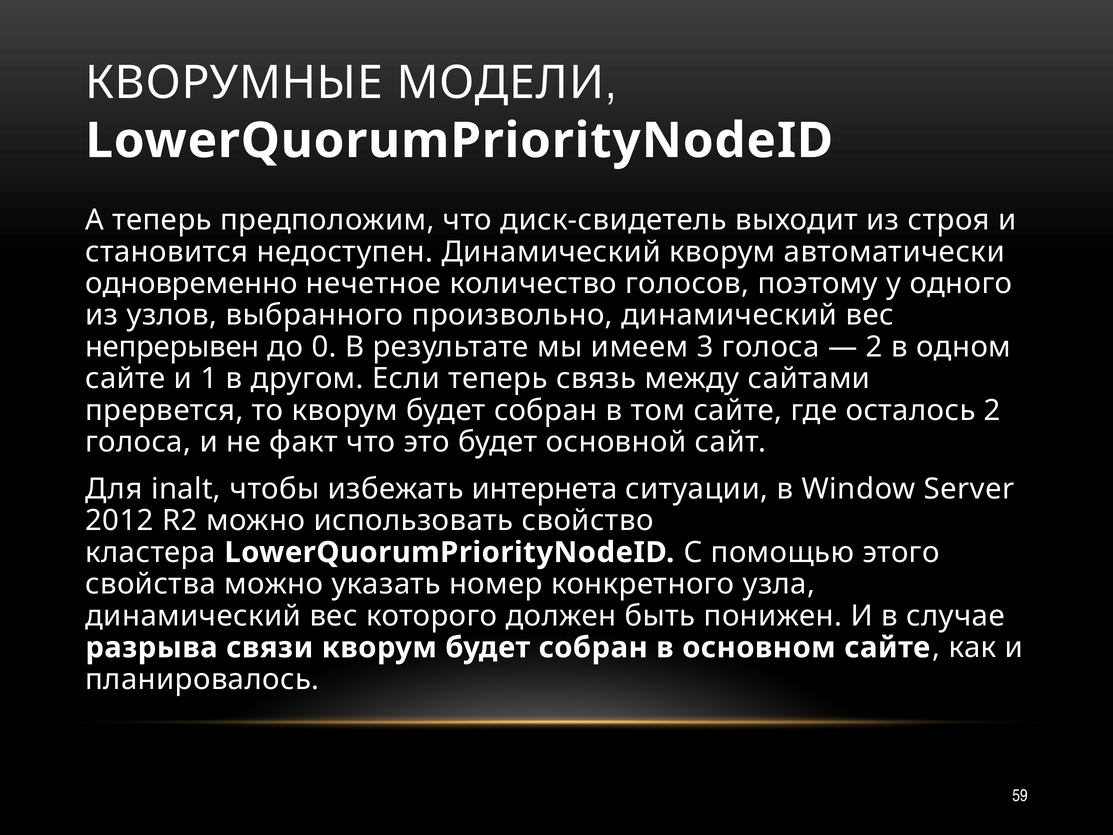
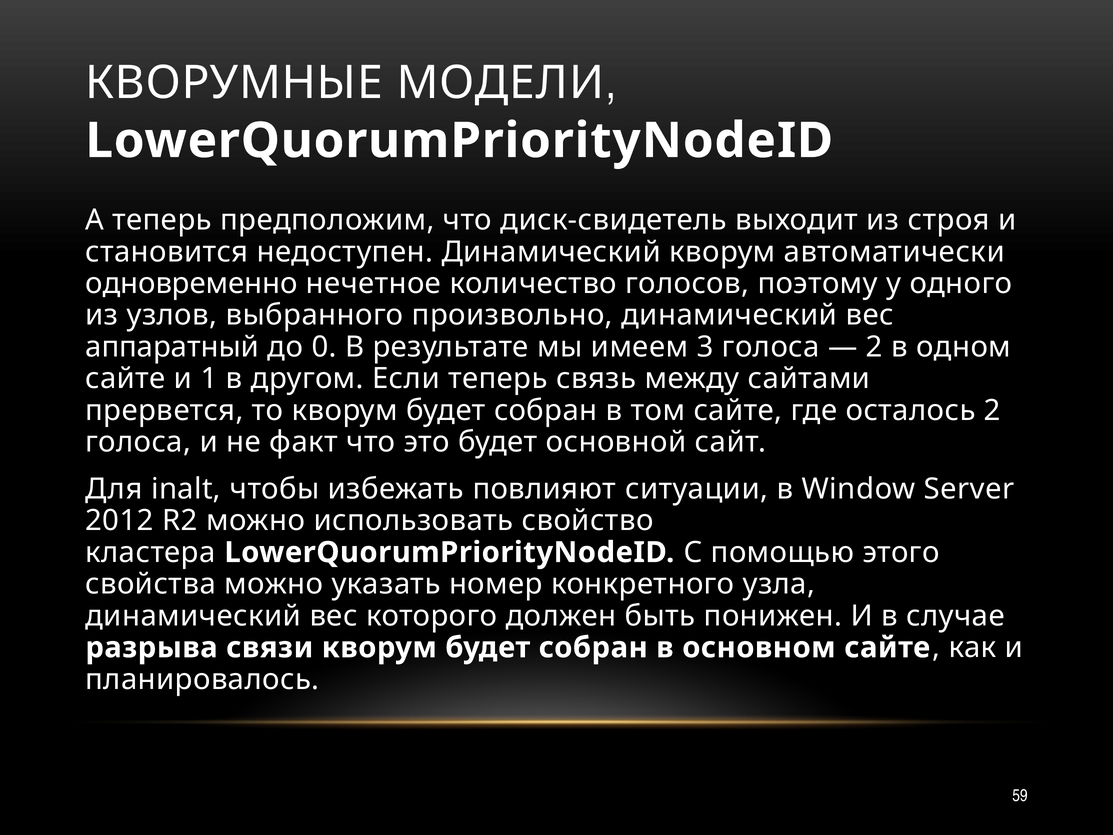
непрерывен: непрерывен -> аппаратный
интернета: интернета -> повлияют
